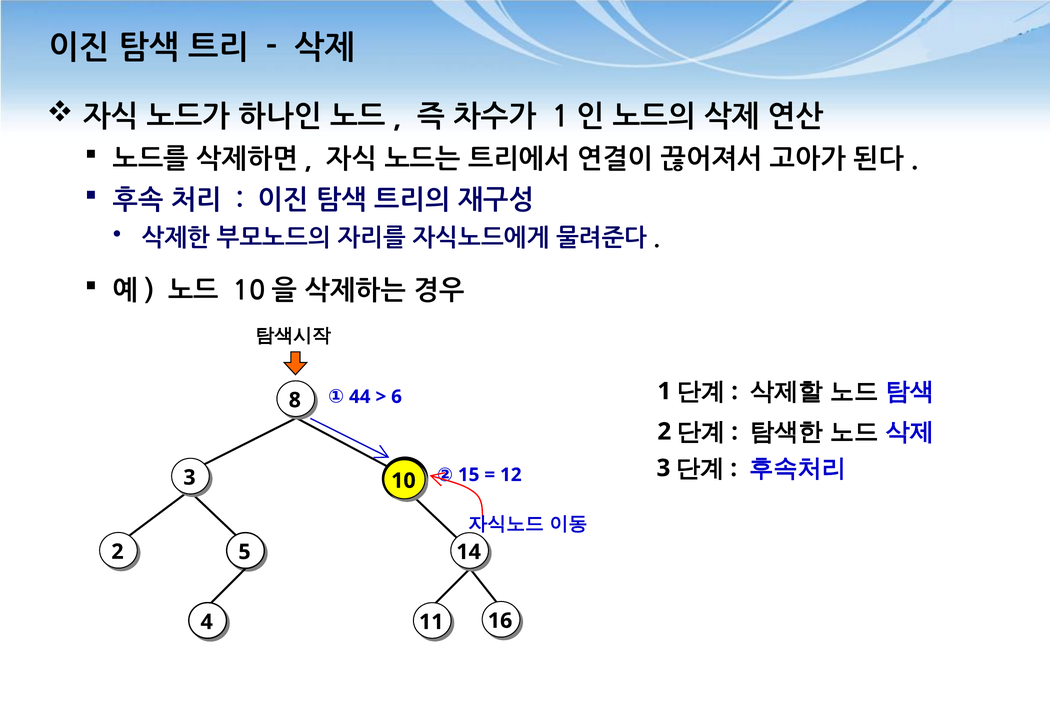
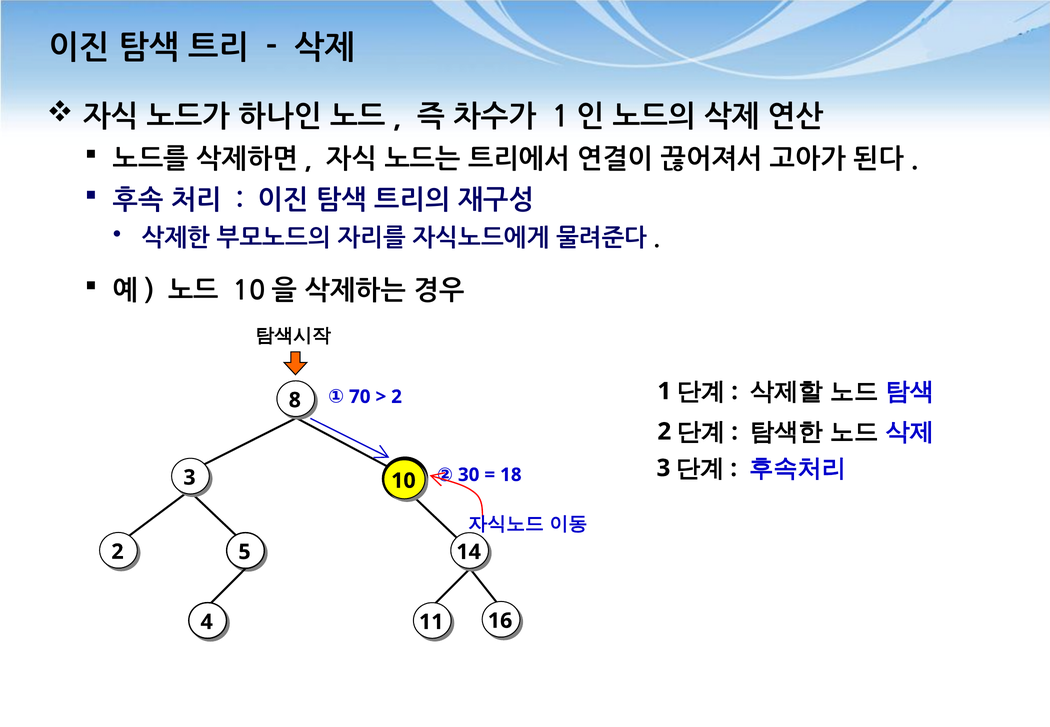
44: 44 -> 70
6 at (397, 397): 6 -> 2
15: 15 -> 30
12: 12 -> 18
